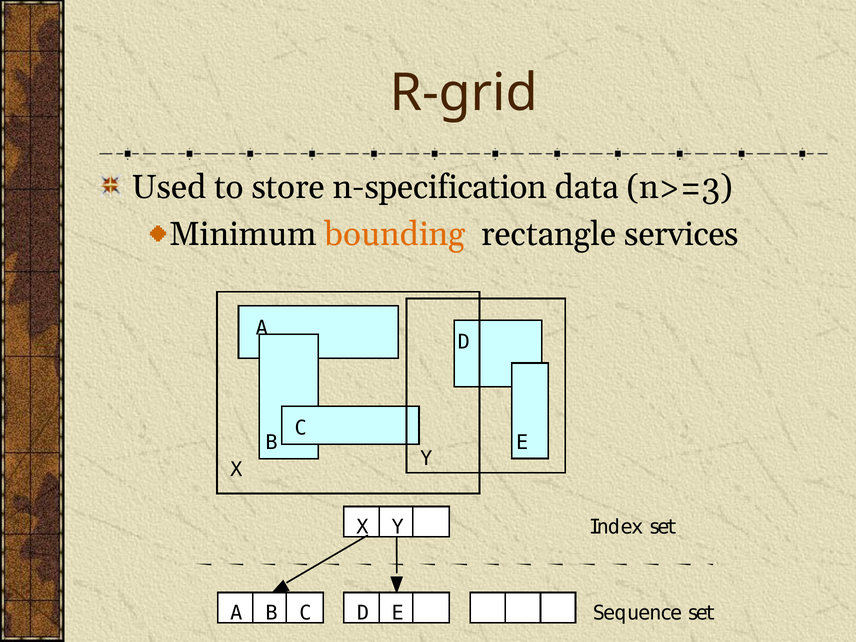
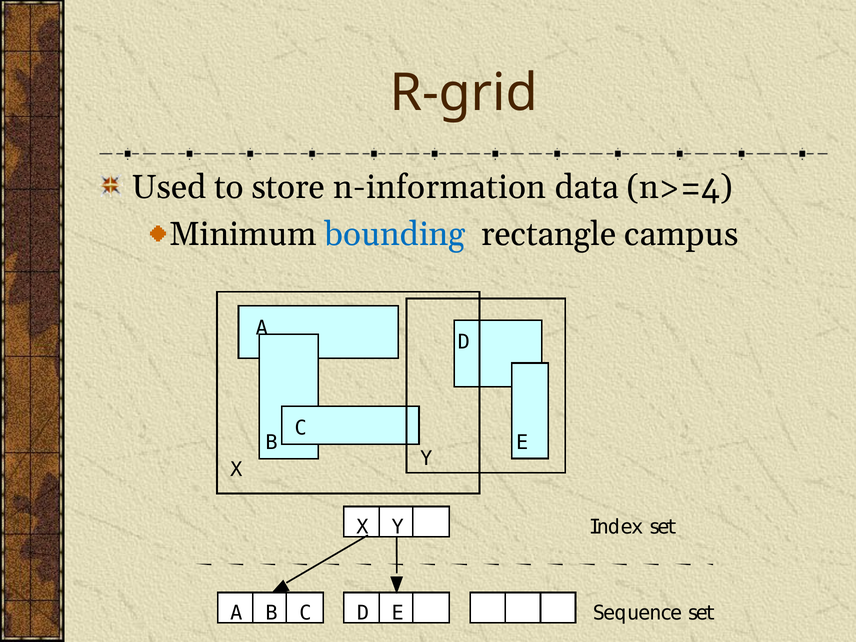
n-specification: n-specification -> n-information
n>=3: n>=3 -> n>=4
bounding colour: orange -> blue
services: services -> campus
